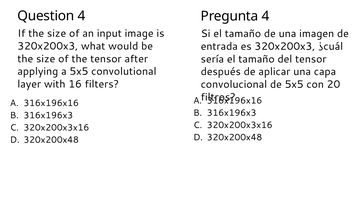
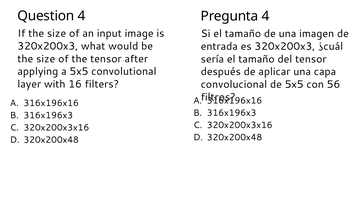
20: 20 -> 56
